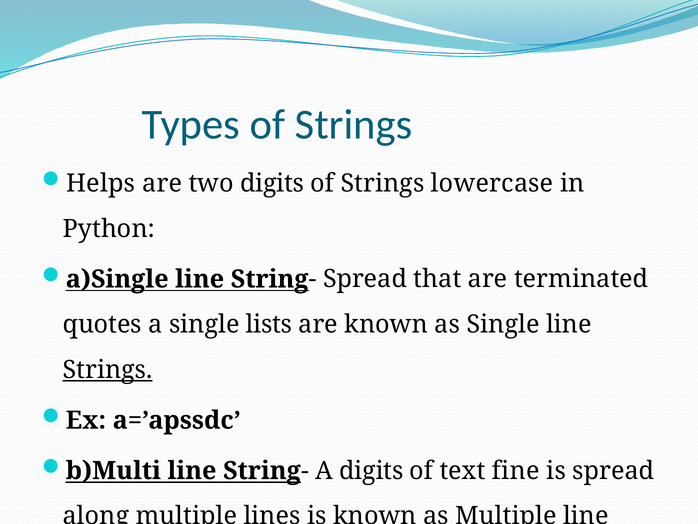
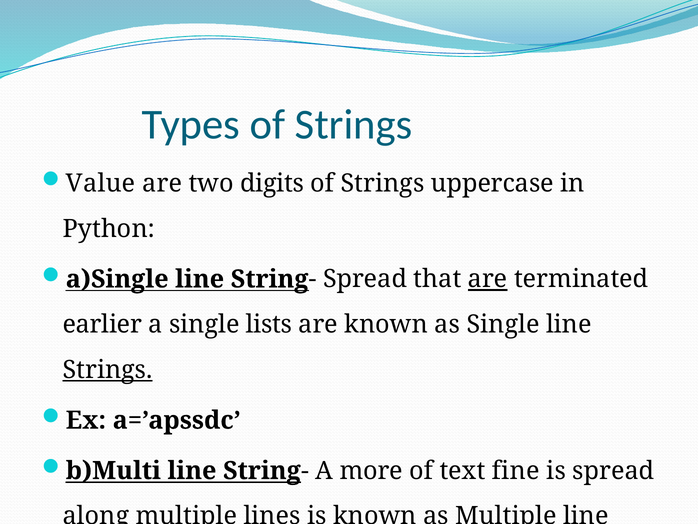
Helps: Helps -> Value
lowercase: lowercase -> uppercase
are at (488, 279) underline: none -> present
quotes: quotes -> earlier
A digits: digits -> more
